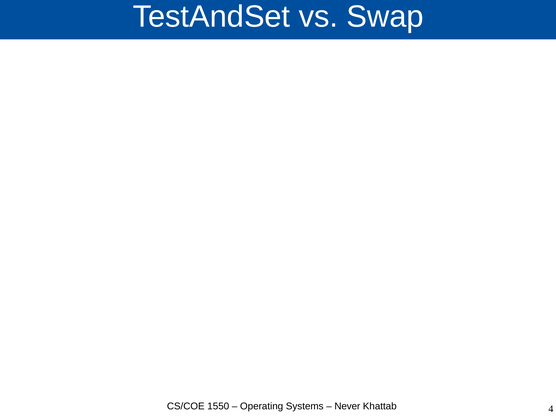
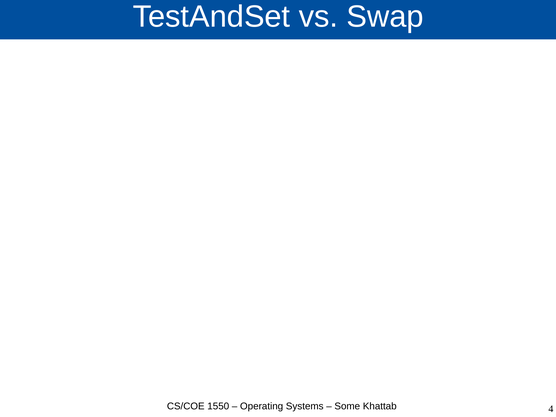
Never: Never -> Some
